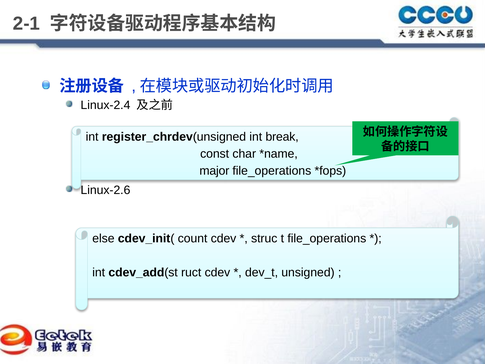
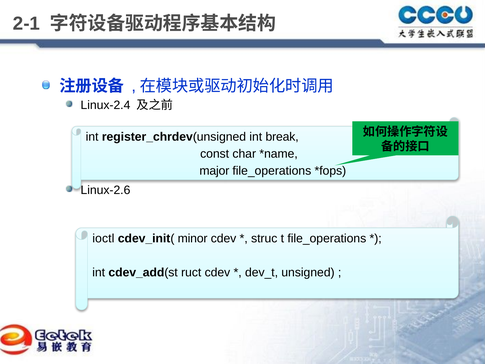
else: else -> ioctl
count: count -> minor
